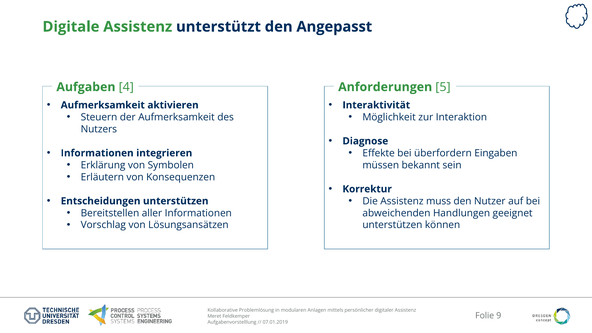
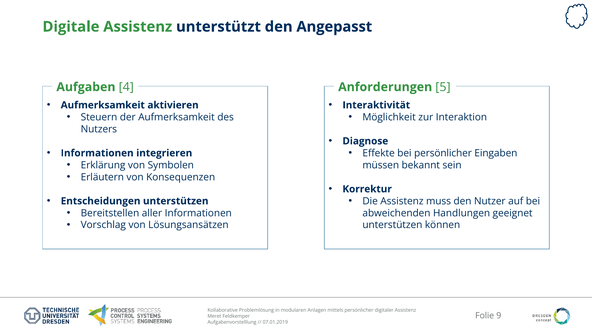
bei überfordern: überfordern -> persönlicher
